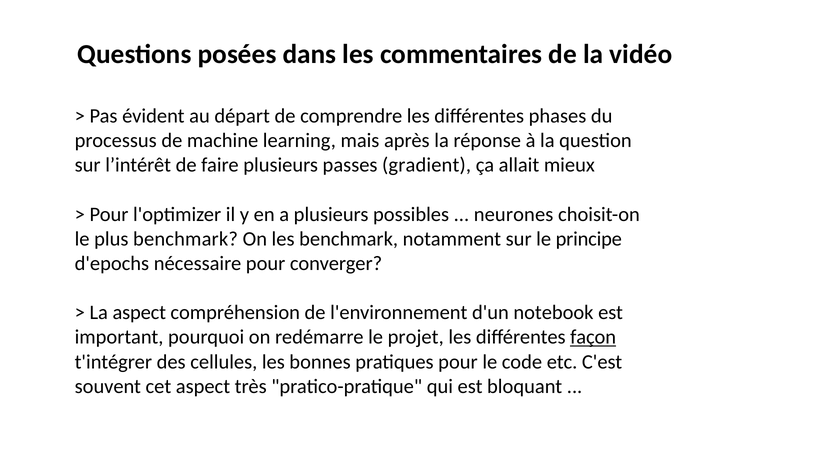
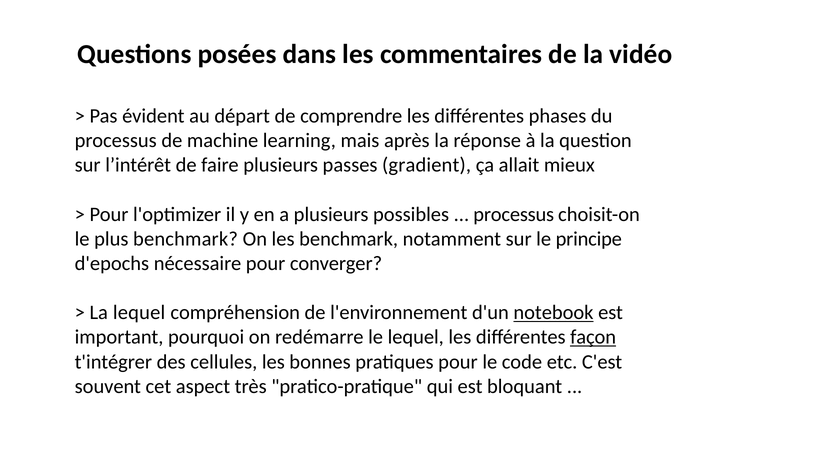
neurones at (514, 214): neurones -> processus
La aspect: aspect -> lequel
notebook underline: none -> present
le projet: projet -> lequel
